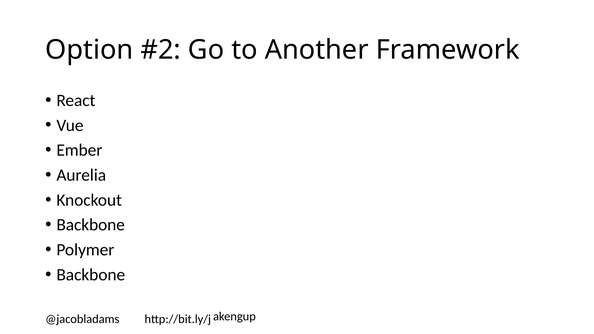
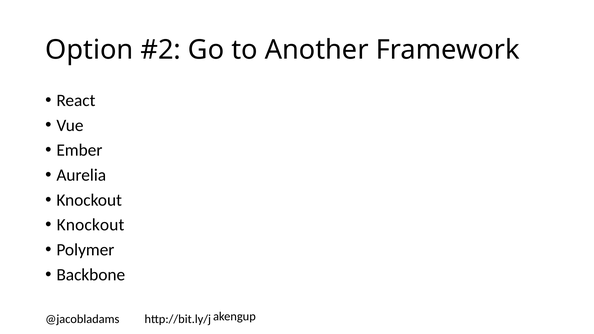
Backbone at (91, 225): Backbone -> Knockout
